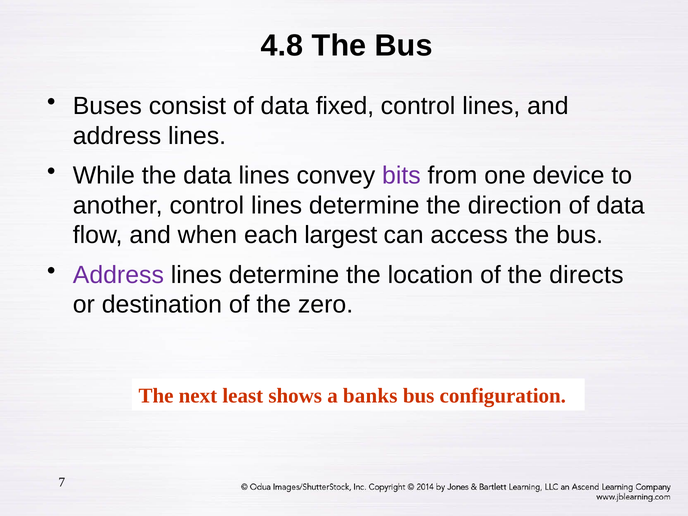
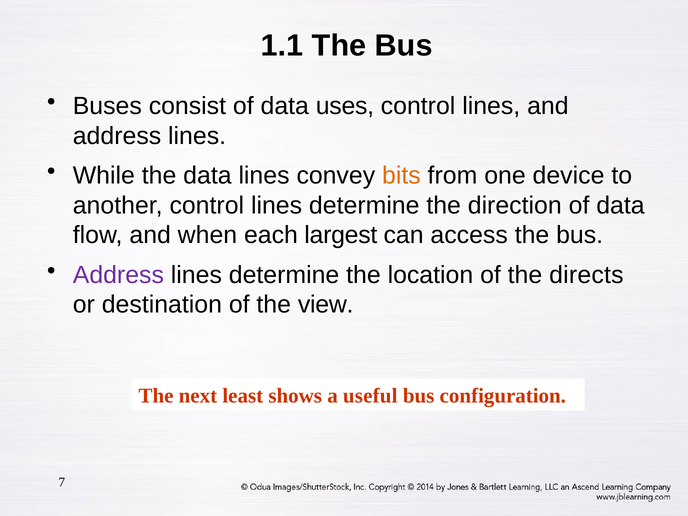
4.8: 4.8 -> 1.1
fixed: fixed -> uses
bits colour: purple -> orange
zero: zero -> view
banks: banks -> useful
